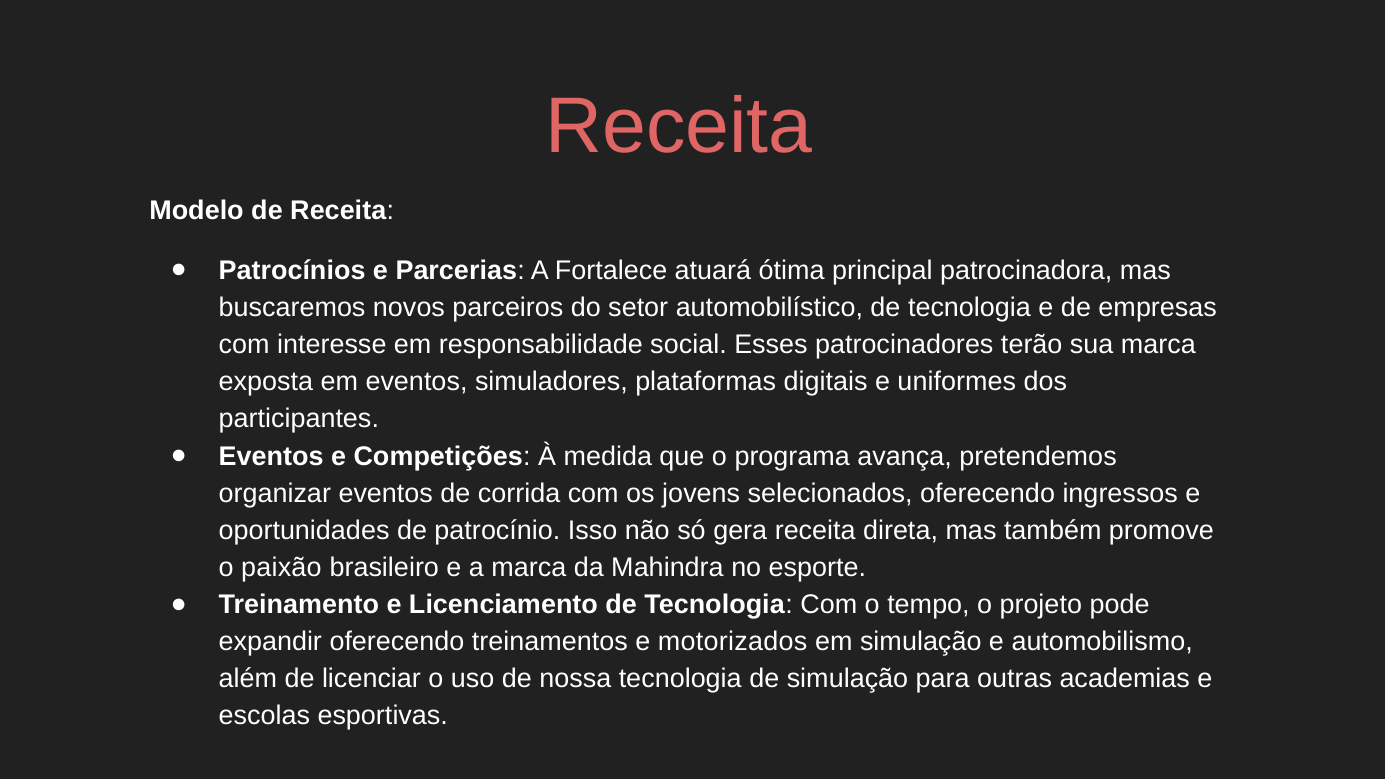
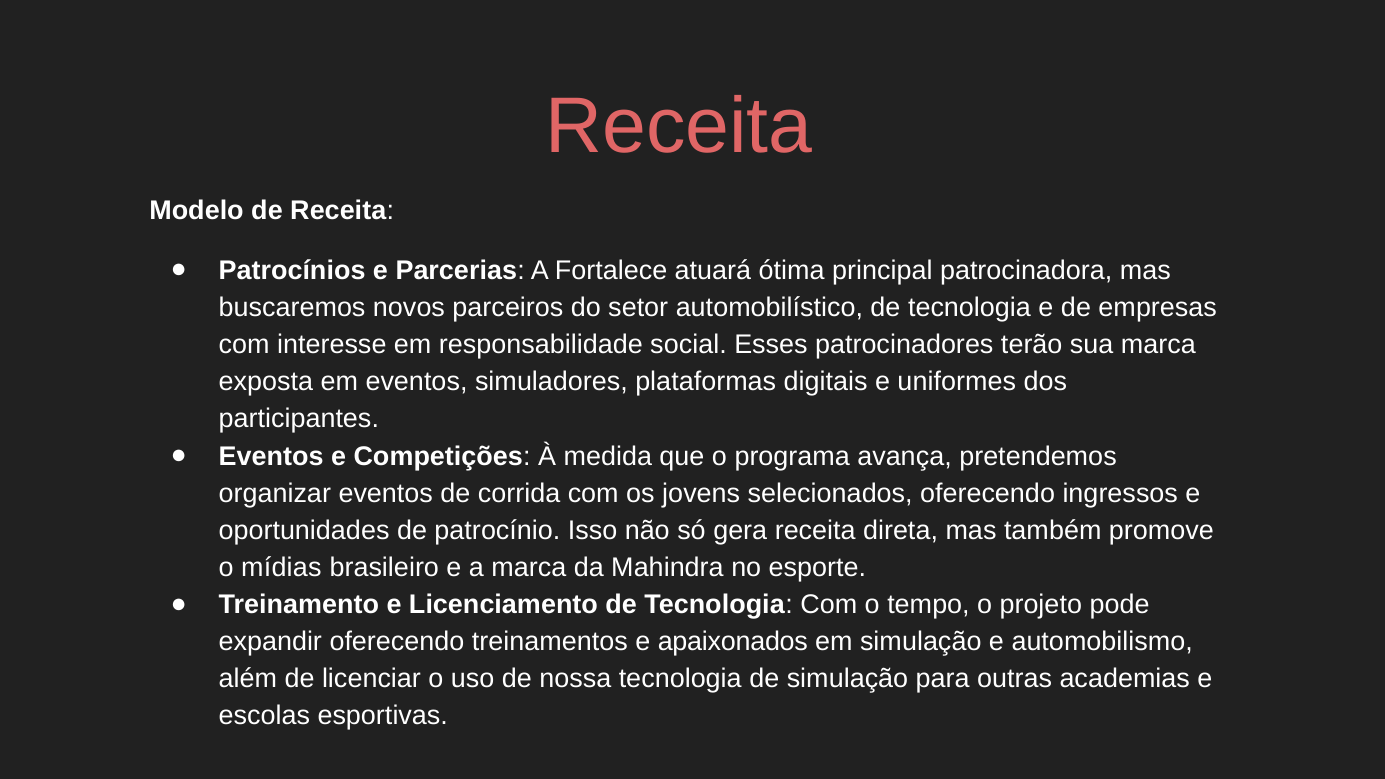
paixão: paixão -> mídias
motorizados: motorizados -> apaixonados
